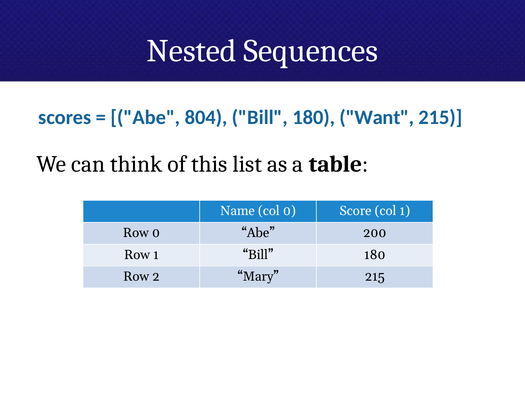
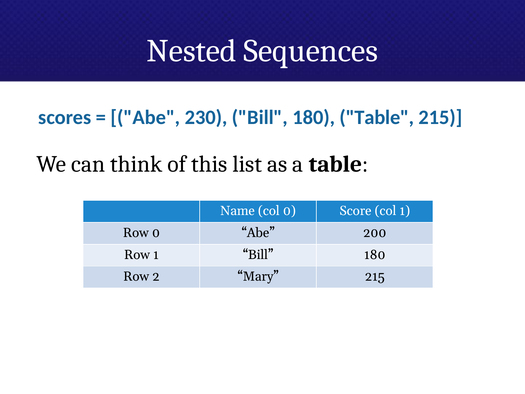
804: 804 -> 230
180 Want: Want -> Table
